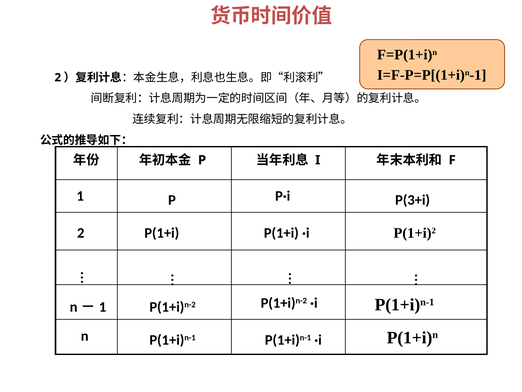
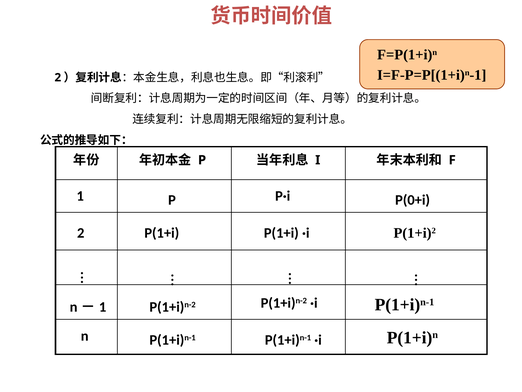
P(3+i: P(3+i -> P(0+i
